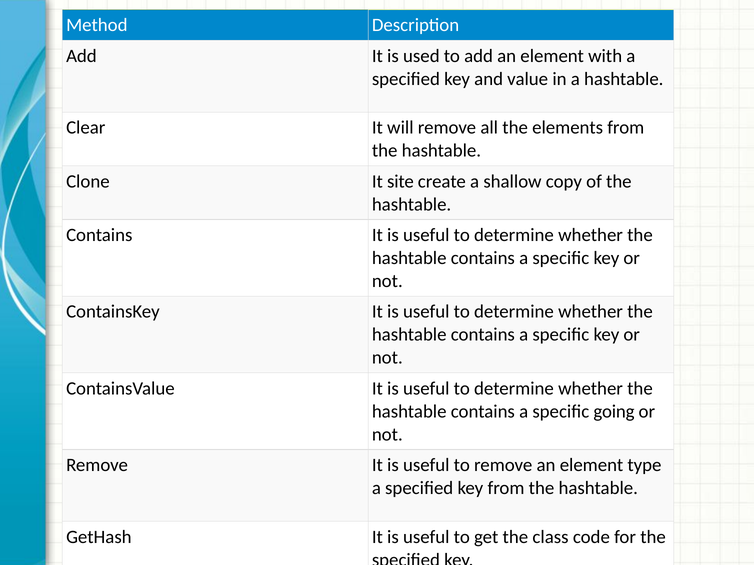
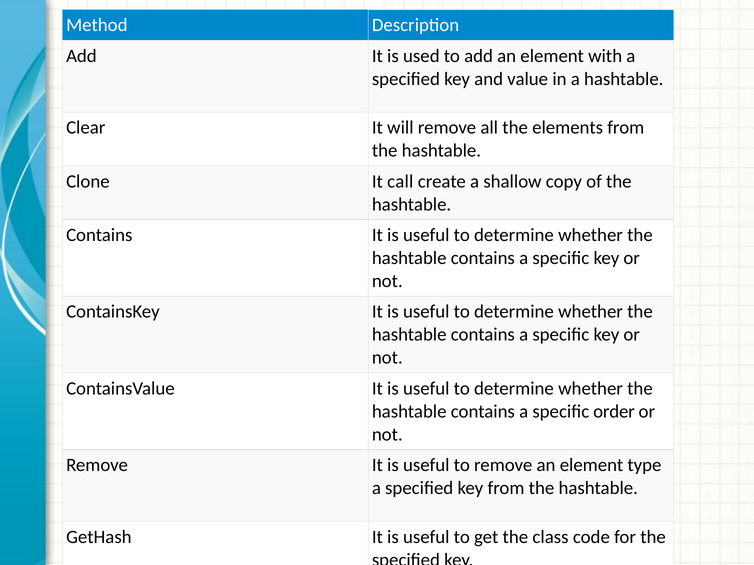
site: site -> call
going: going -> order
